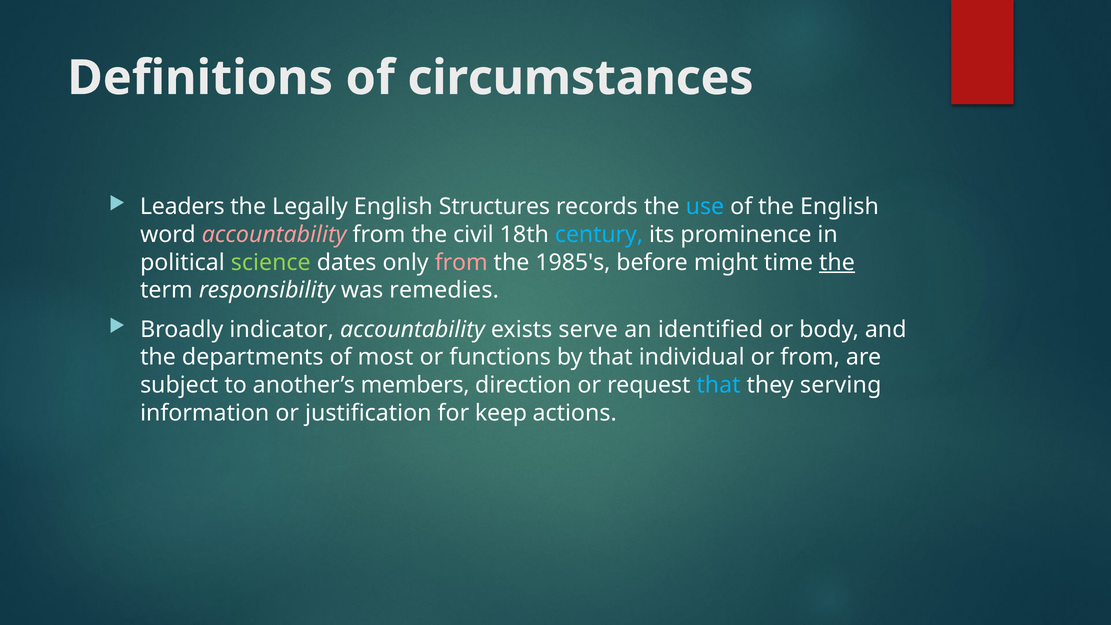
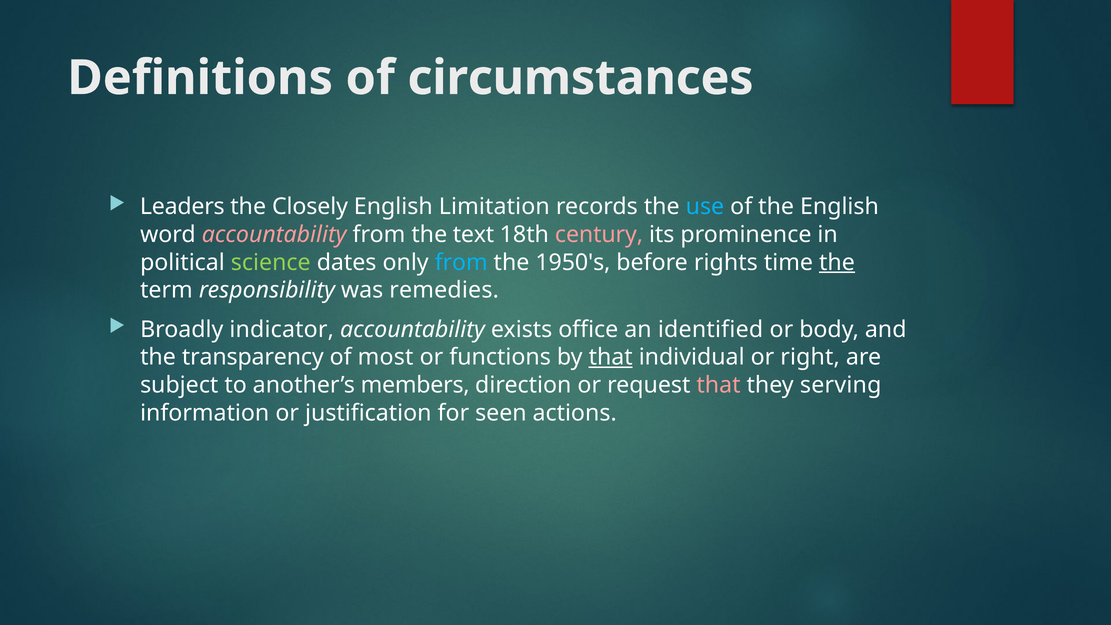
Legally: Legally -> Closely
Structures: Structures -> Limitation
civil: civil -> text
century colour: light blue -> pink
from at (461, 262) colour: pink -> light blue
1985's: 1985's -> 1950's
might: might -> rights
serve: serve -> office
departments: departments -> transparency
that at (611, 357) underline: none -> present
or from: from -> right
that at (718, 385) colour: light blue -> pink
keep: keep -> seen
